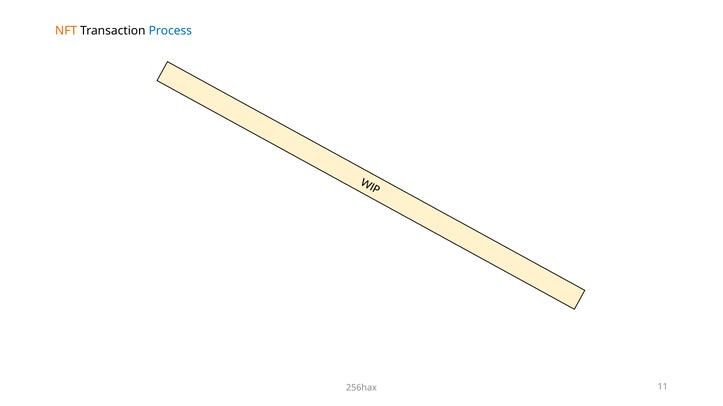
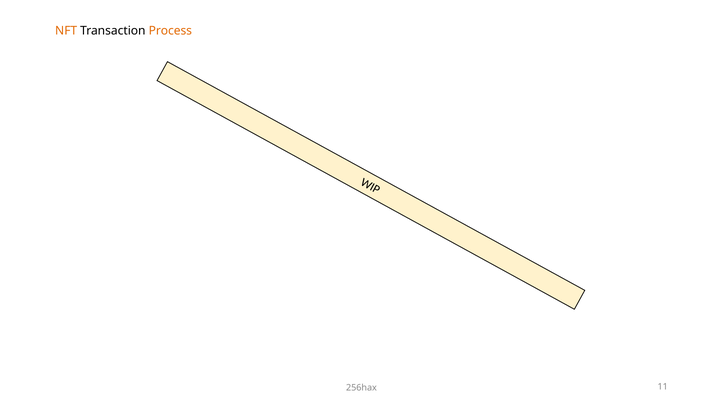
Process colour: blue -> orange
